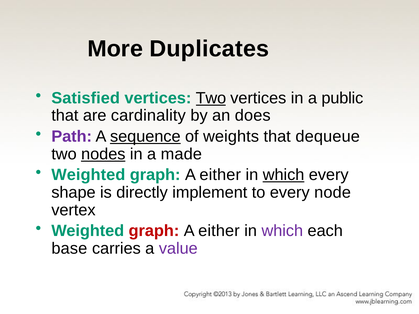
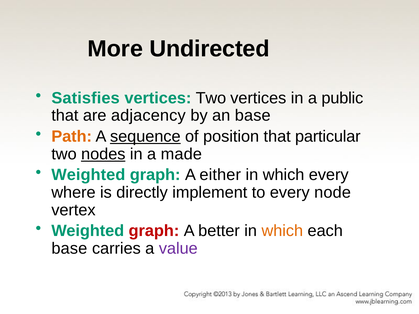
Duplicates: Duplicates -> Undirected
Satisfied: Satisfied -> Satisfies
Two at (211, 98) underline: present -> none
cardinality: cardinality -> adjacency
an does: does -> base
Path colour: purple -> orange
weights: weights -> position
dequeue: dequeue -> particular
which at (284, 175) underline: present -> none
shape: shape -> where
either at (219, 231): either -> better
which at (282, 231) colour: purple -> orange
